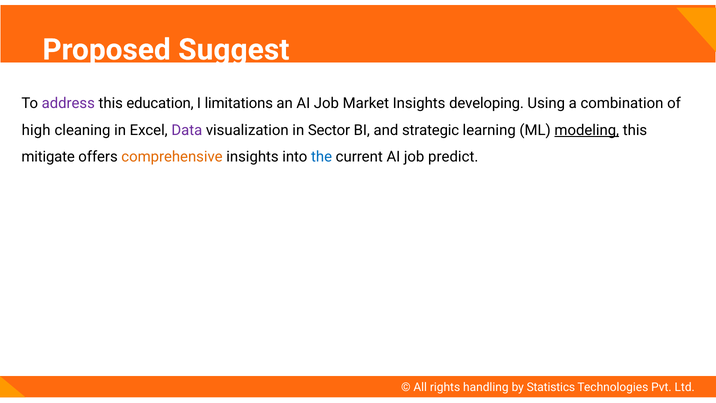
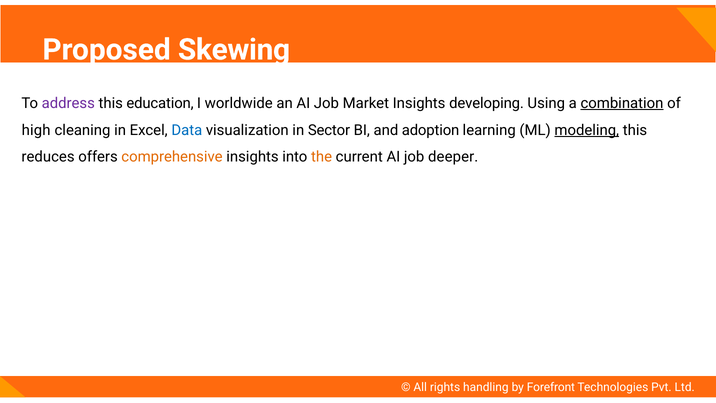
Suggest: Suggest -> Skewing
limitations: limitations -> worldwide
combination underline: none -> present
Data colour: purple -> blue
strategic: strategic -> adoption
mitigate: mitigate -> reduces
the colour: blue -> orange
predict: predict -> deeper
Statistics: Statistics -> Forefront
